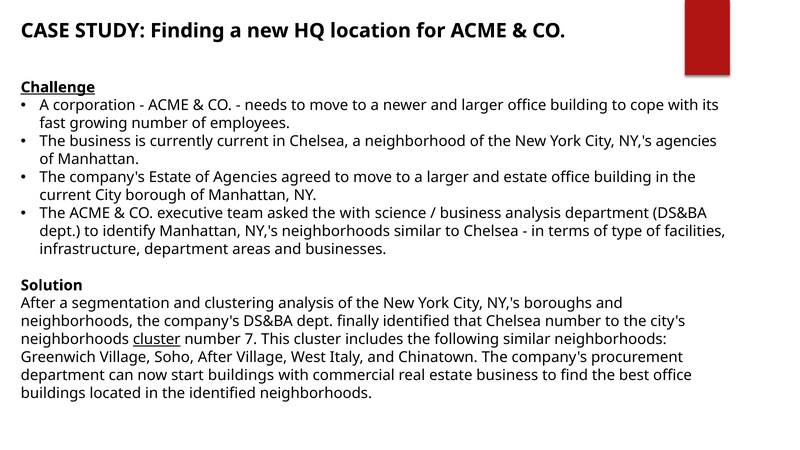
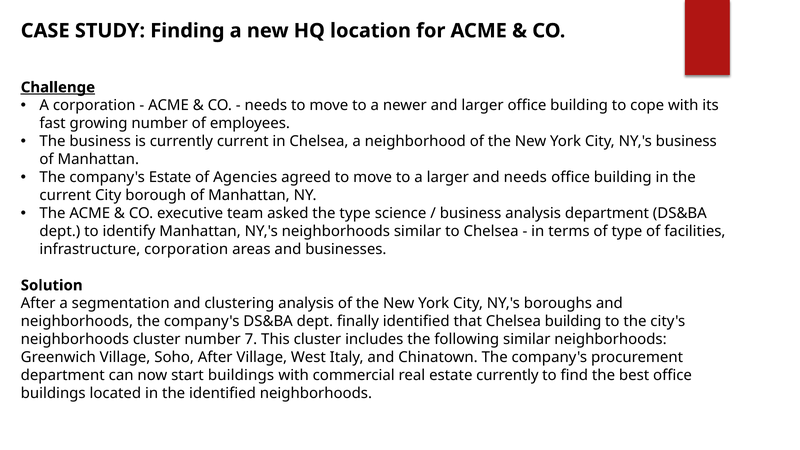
NY,'s agencies: agencies -> business
and estate: estate -> needs
the with: with -> type
infrastructure department: department -> corporation
Chelsea number: number -> building
cluster at (157, 339) underline: present -> none
estate business: business -> currently
